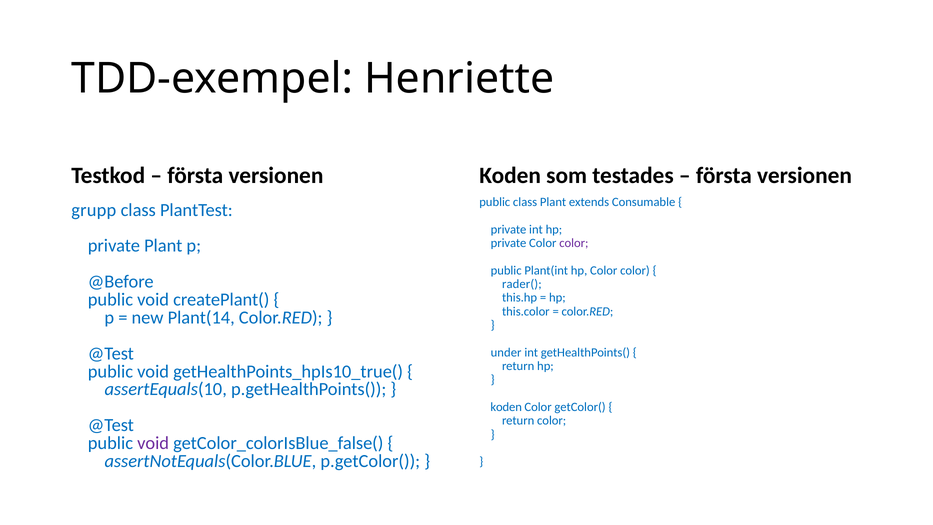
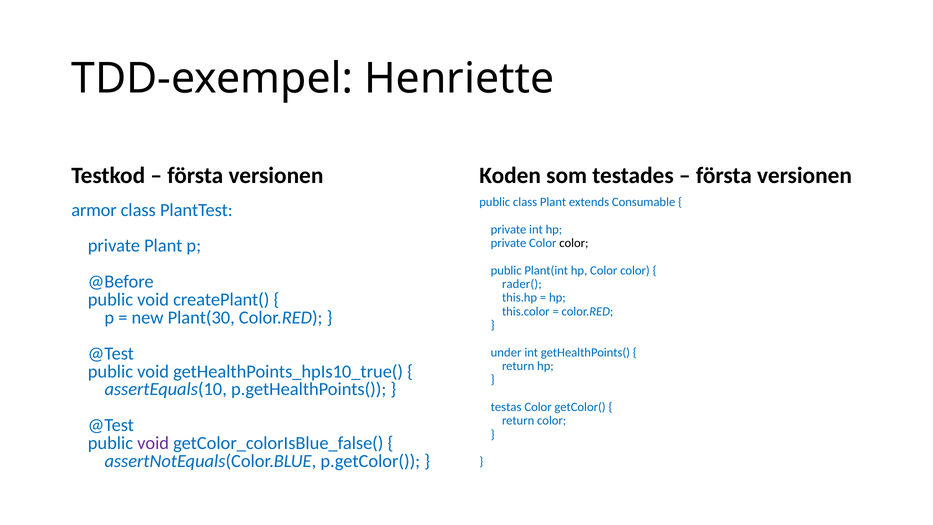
grupp: grupp -> armor
color at (574, 243) colour: purple -> black
Plant(14: Plant(14 -> Plant(30
koden at (506, 407): koden -> testas
